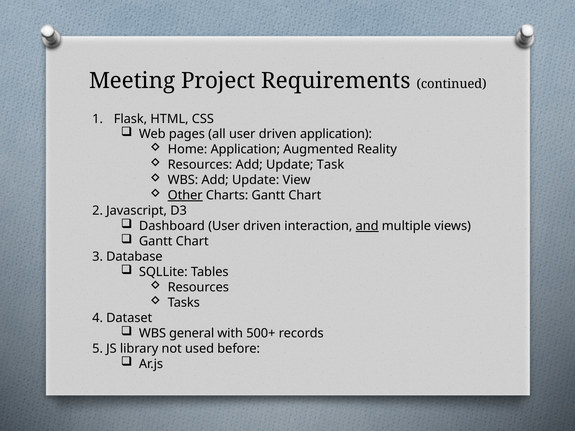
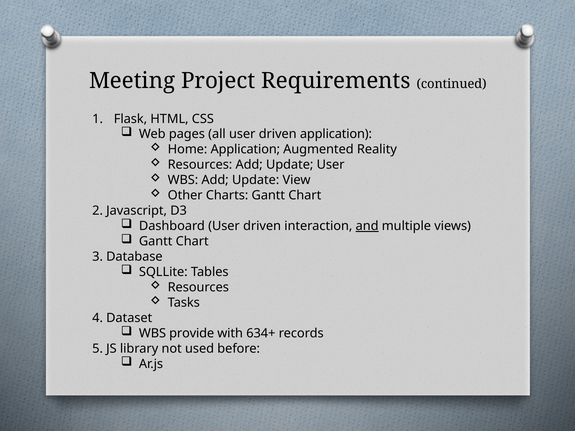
Update Task: Task -> User
Other underline: present -> none
general: general -> provide
500+: 500+ -> 634+
